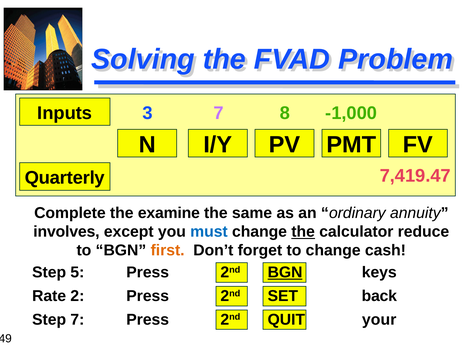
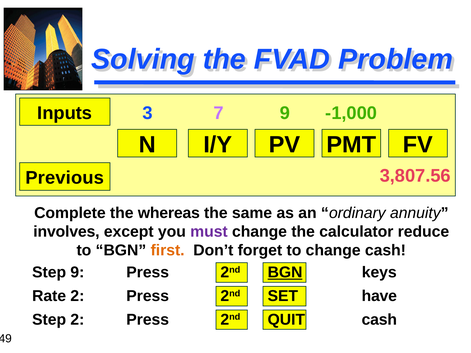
7 8: 8 -> 9
7,419.47: 7,419.47 -> 3,807.56
Quarterly: Quarterly -> Previous
examine: examine -> whereas
must colour: blue -> purple
the at (303, 232) underline: present -> none
Step 5: 5 -> 9
back: back -> have
Step 7: 7 -> 2
QUIT your: your -> cash
